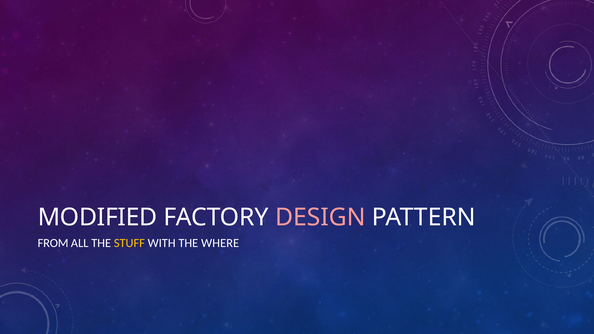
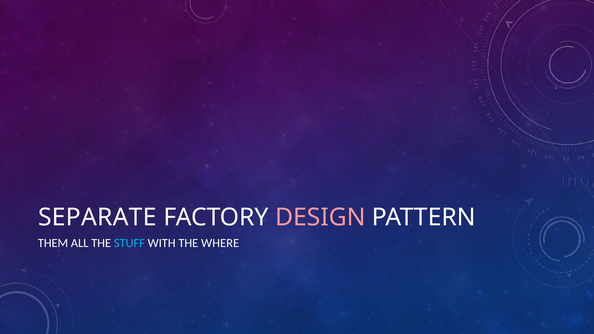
MODIFIED: MODIFIED -> SEPARATE
FROM: FROM -> THEM
STUFF colour: yellow -> light blue
